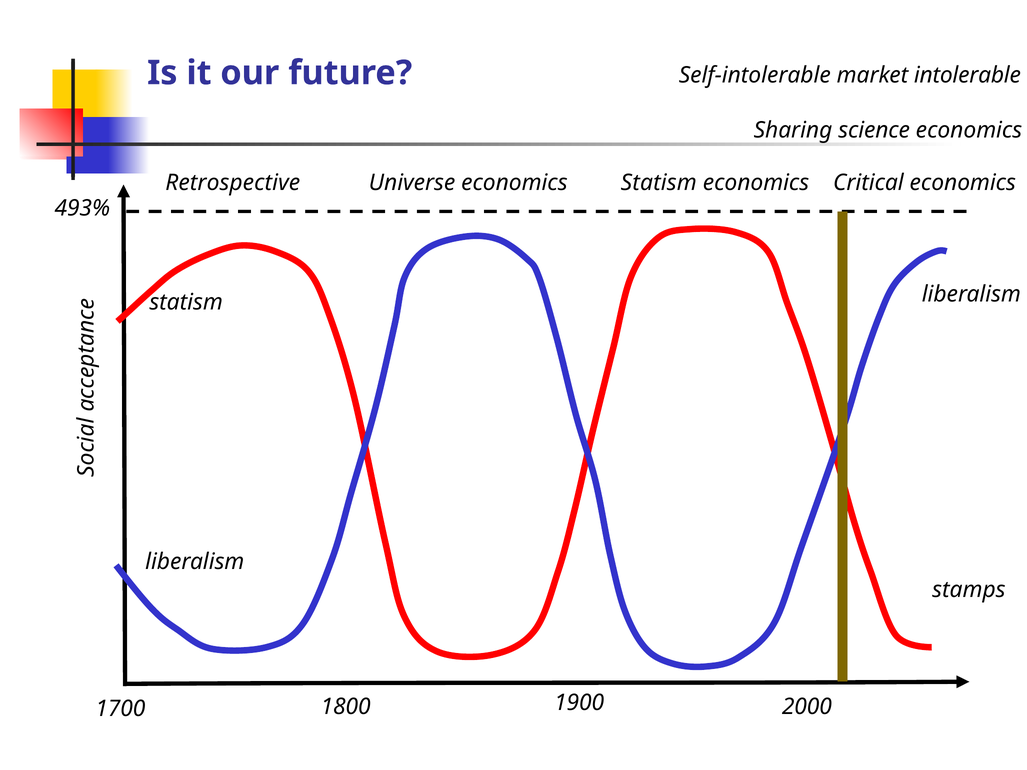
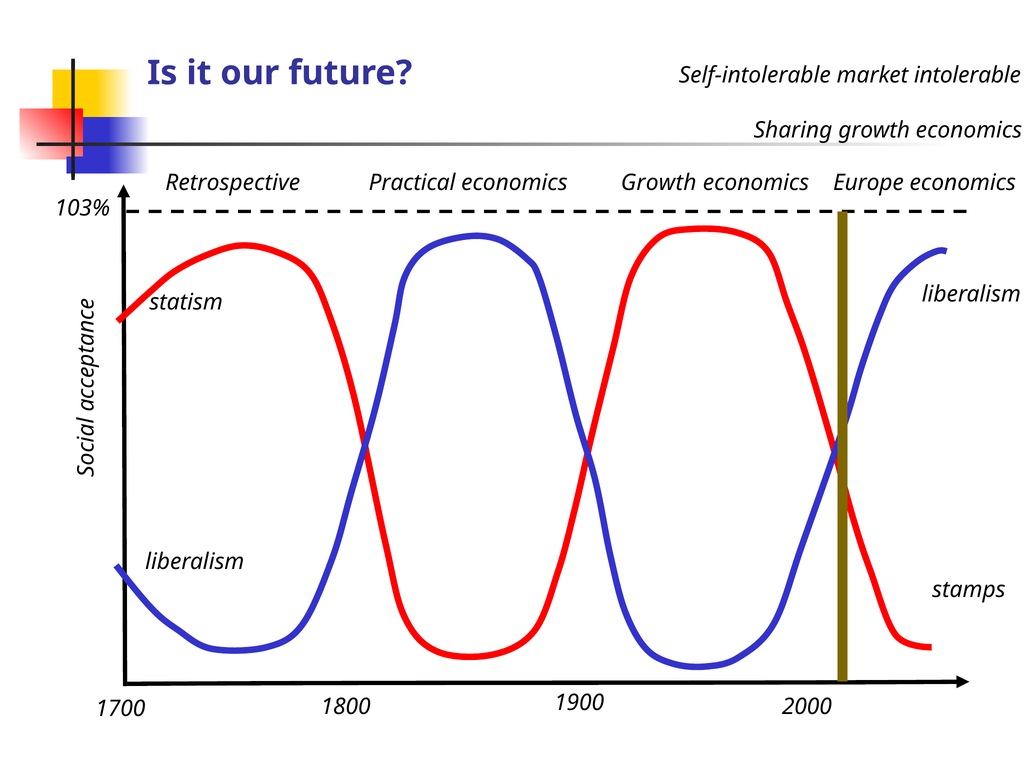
Sharing science: science -> growth
Universe: Universe -> Practical
economics Statism: Statism -> Growth
Critical: Critical -> Europe
493%: 493% -> 103%
